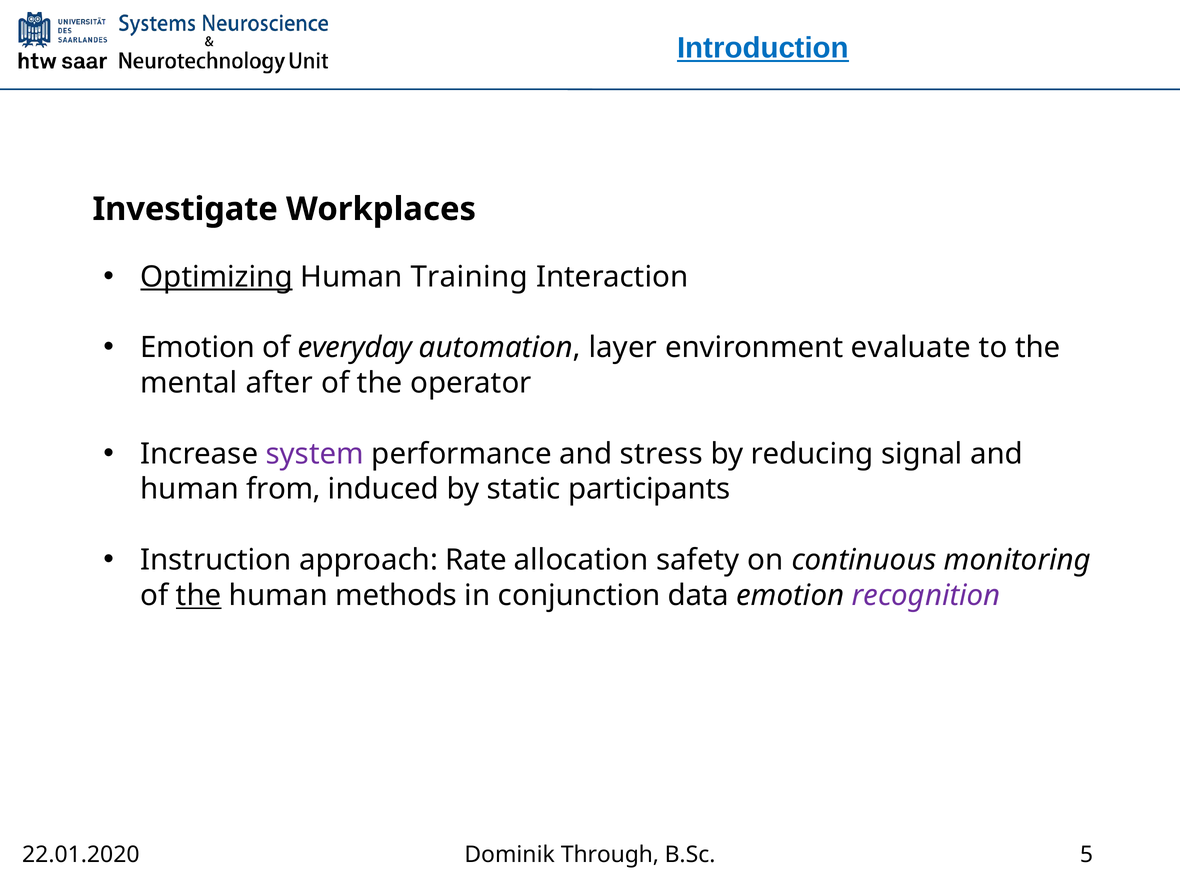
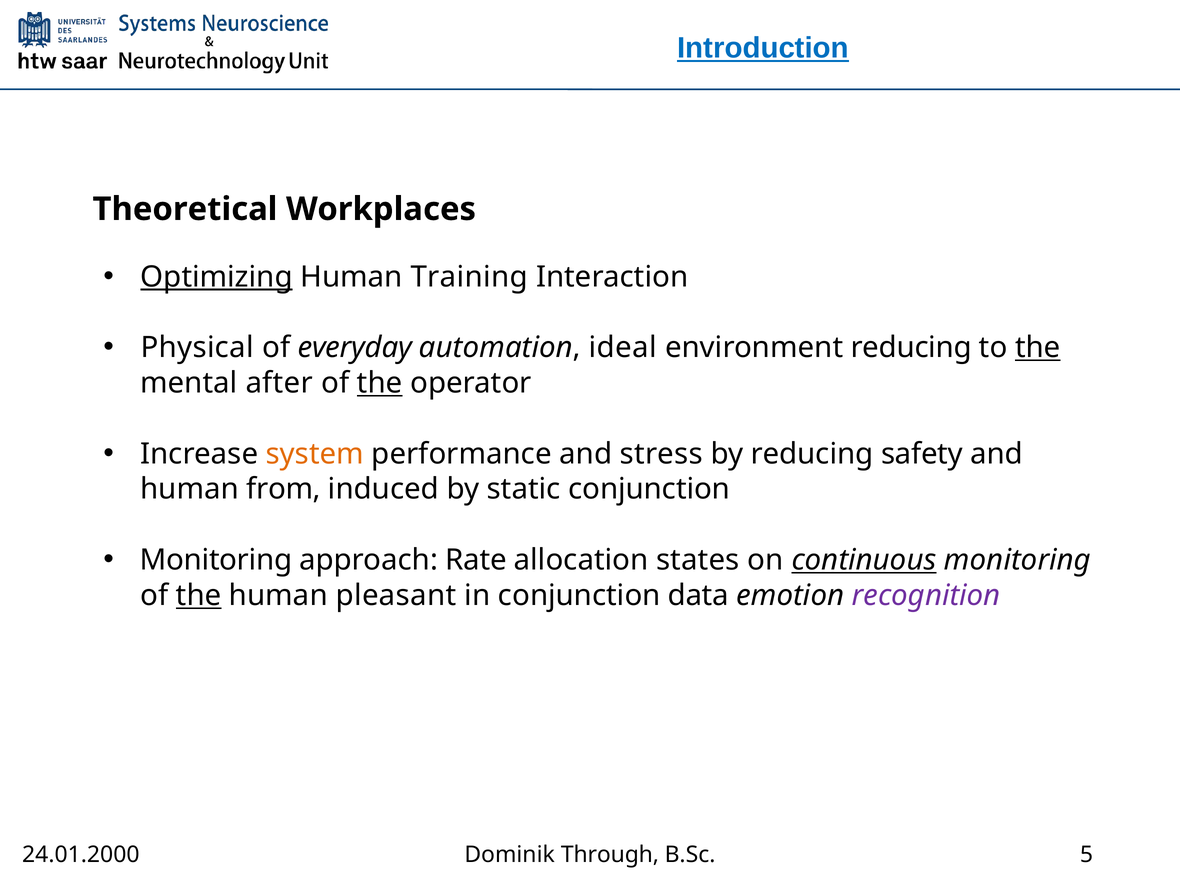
Investigate: Investigate -> Theoretical
Emotion at (198, 348): Emotion -> Physical
layer: layer -> ideal
environment evaluate: evaluate -> reducing
the at (1038, 348) underline: none -> present
the at (380, 383) underline: none -> present
system colour: purple -> orange
signal: signal -> safety
static participants: participants -> conjunction
Instruction at (216, 560): Instruction -> Monitoring
safety: safety -> states
continuous underline: none -> present
methods: methods -> pleasant
22.01.2020: 22.01.2020 -> 24.01.2000
